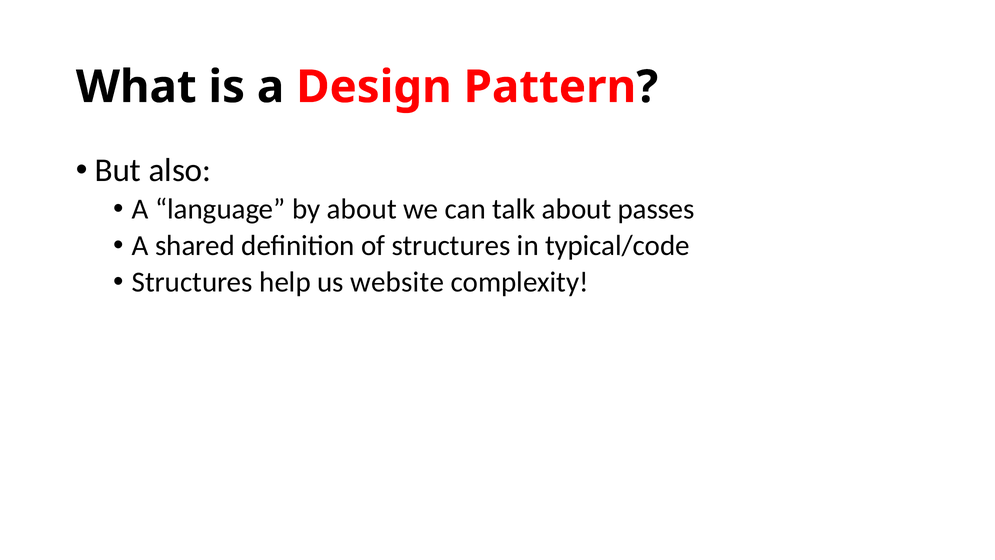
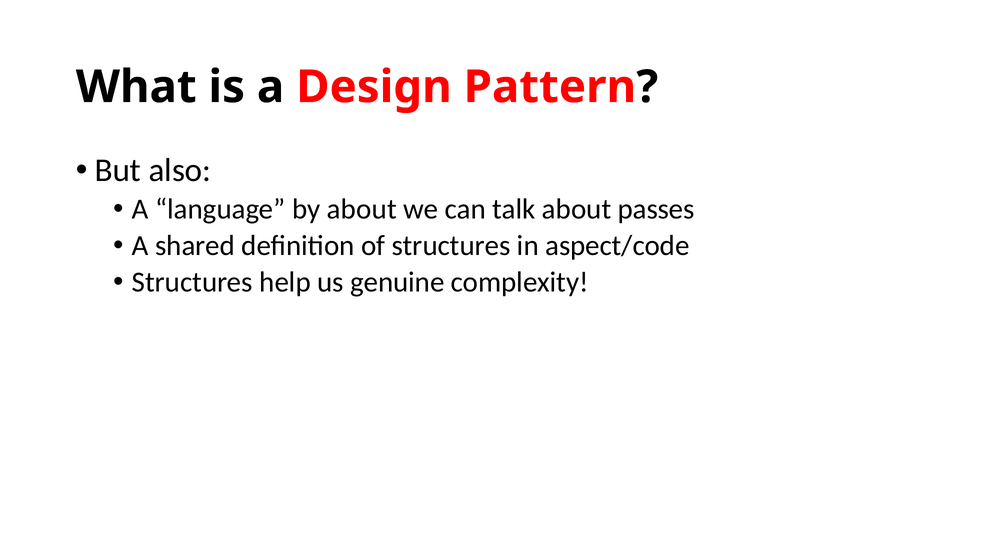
typical/code: typical/code -> aspect/code
website: website -> genuine
